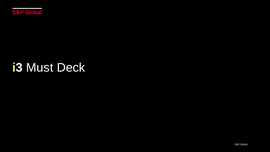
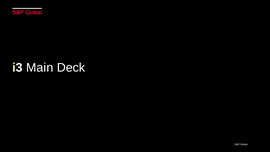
Must: Must -> Main
